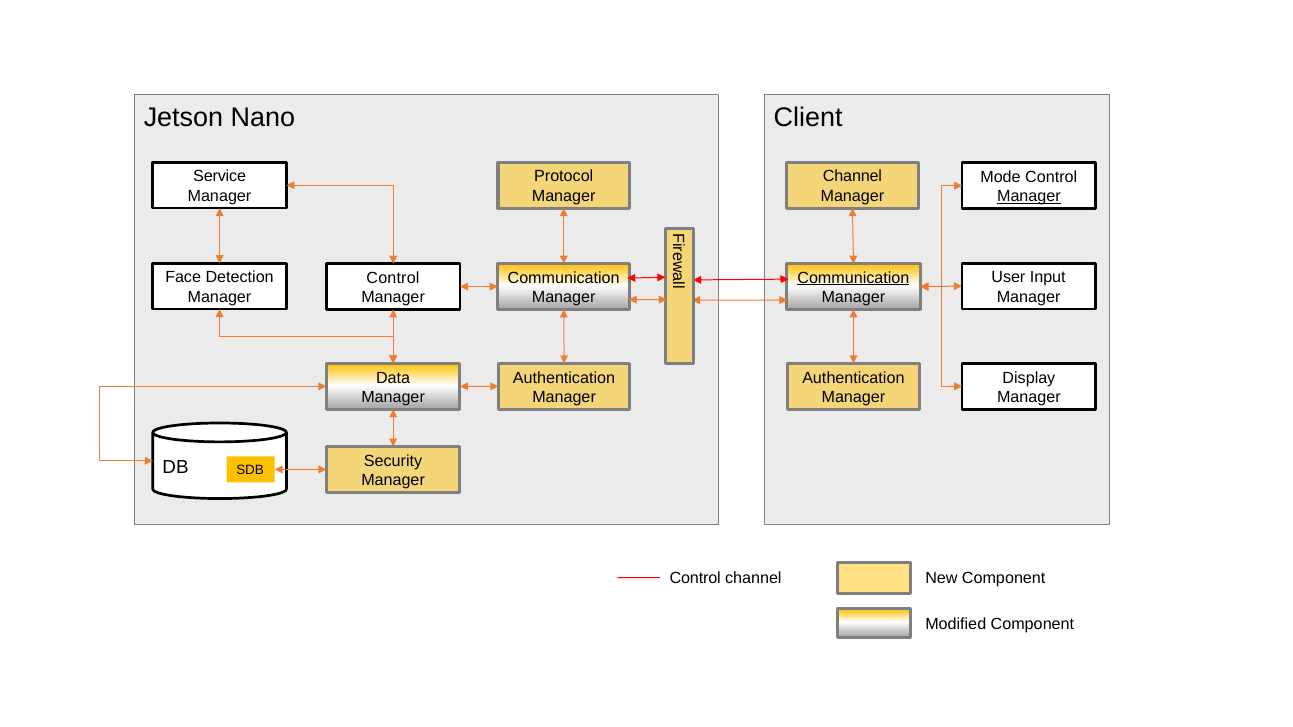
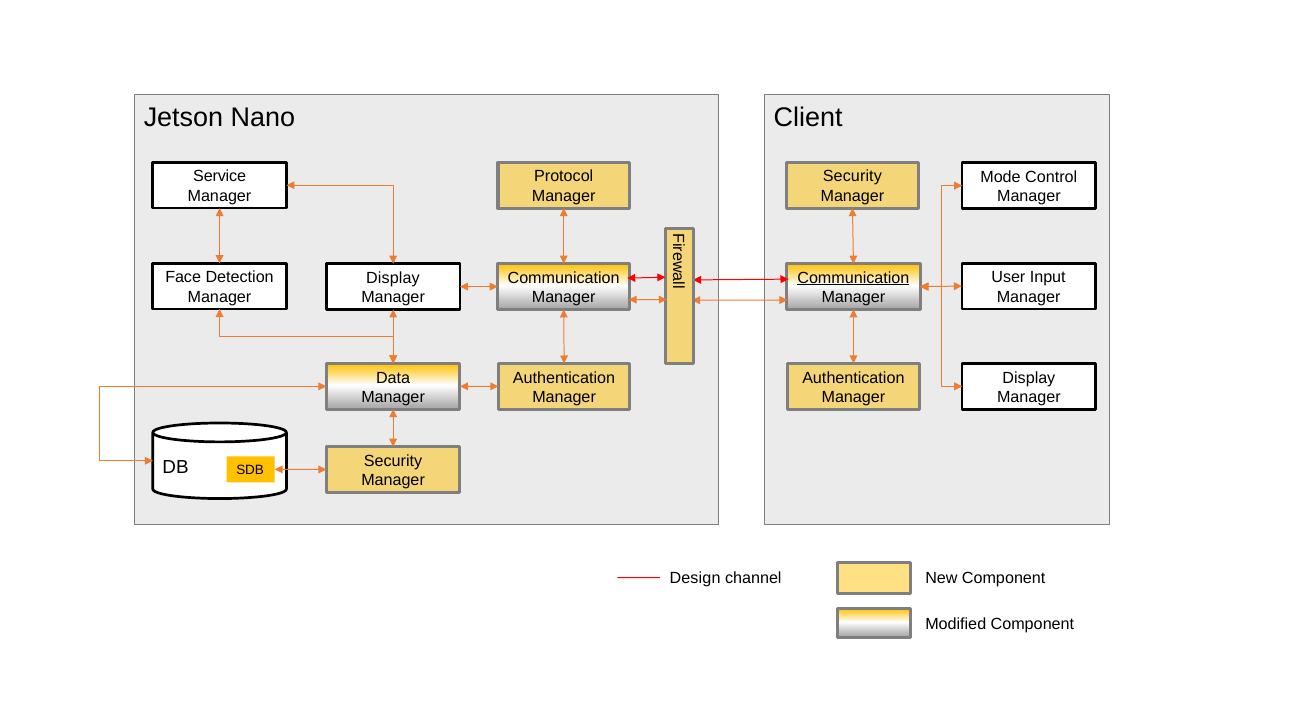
Channel at (852, 177): Channel -> Security
Manager at (1029, 197) underline: present -> none
Control at (393, 278): Control -> Display
Control at (695, 579): Control -> Design
